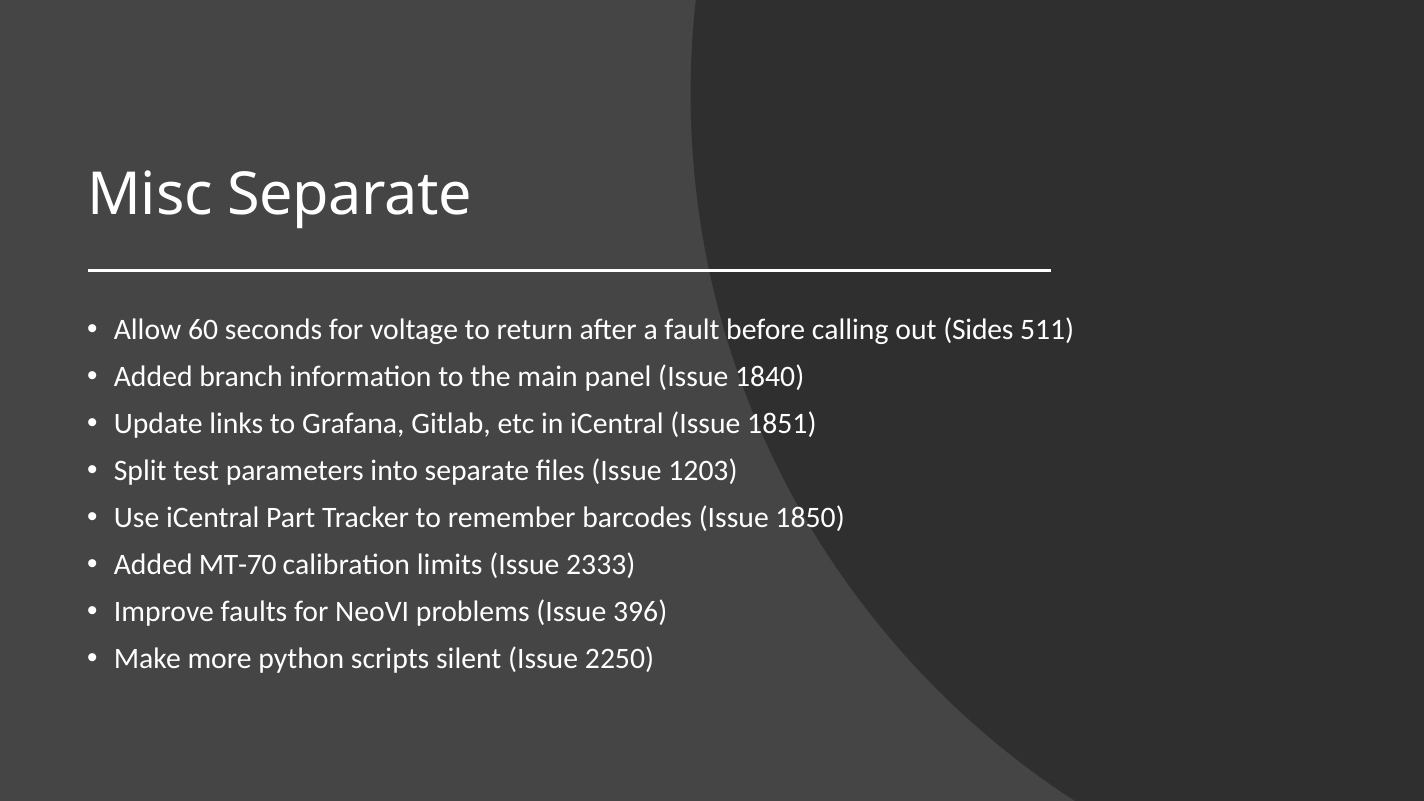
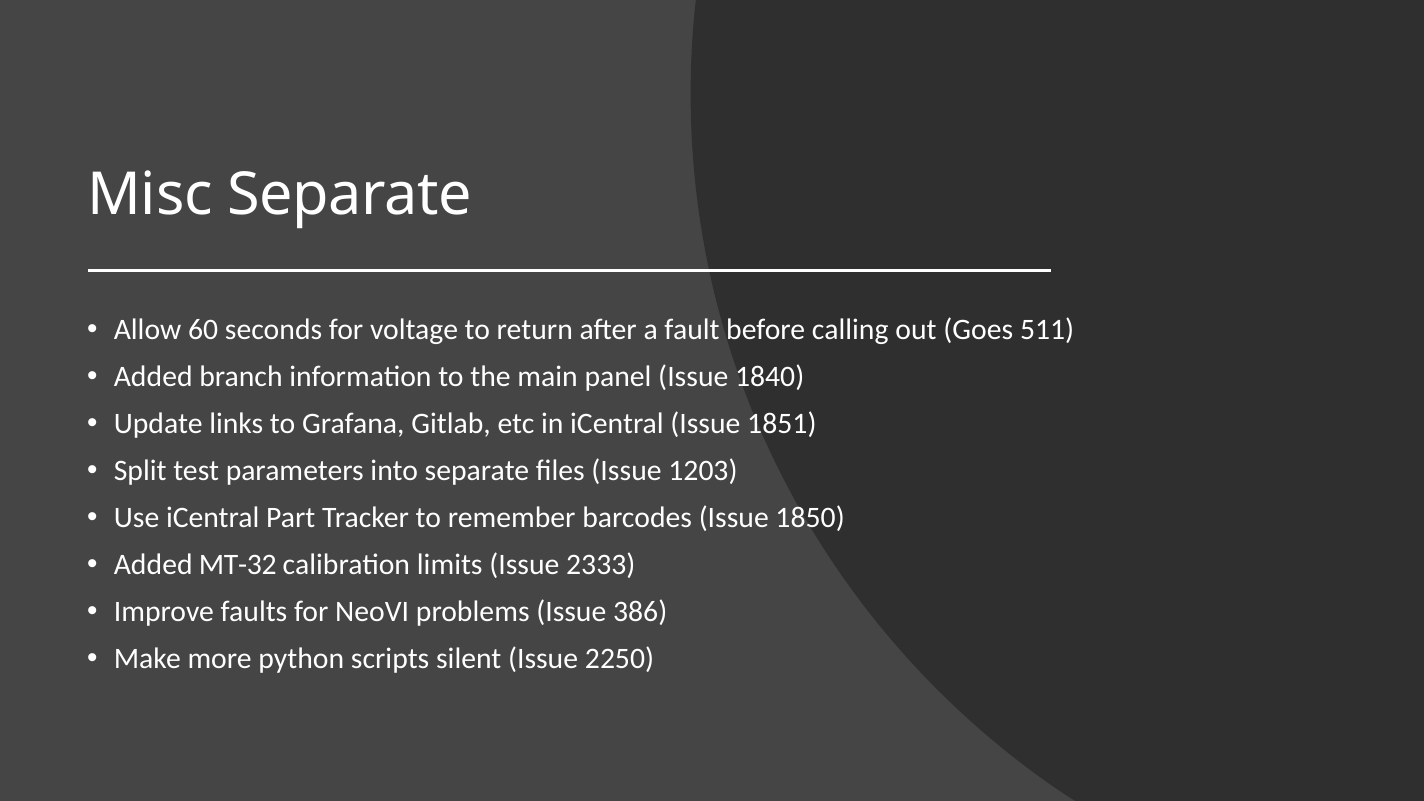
Sides: Sides -> Goes
MT-70: MT-70 -> MT-32
396: 396 -> 386
